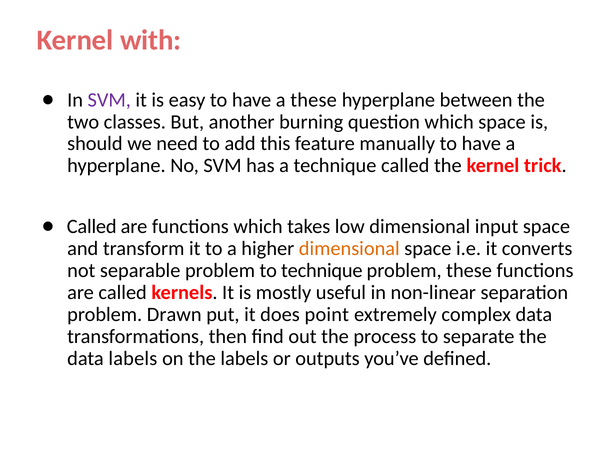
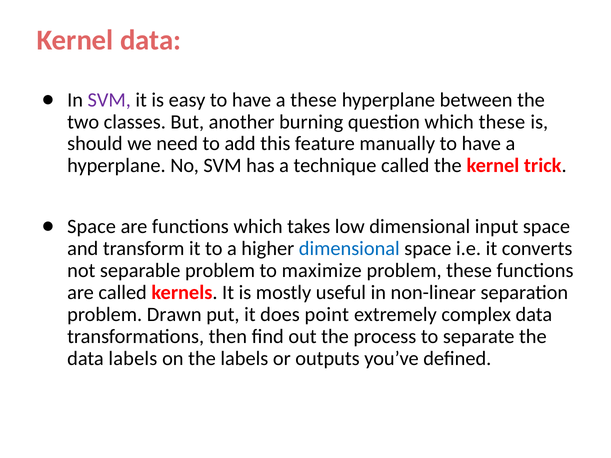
Kernel with: with -> data
which space: space -> these
Called at (92, 227): Called -> Space
dimensional at (349, 249) colour: orange -> blue
to technique: technique -> maximize
